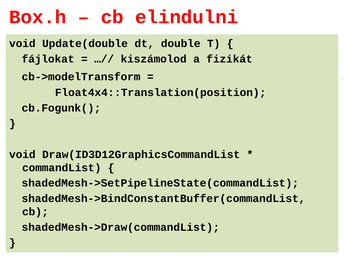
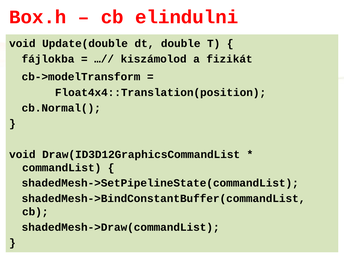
fájlokat: fájlokat -> fájlokba
cb.Fogunk(: cb.Fogunk( -> cb.Normal(
